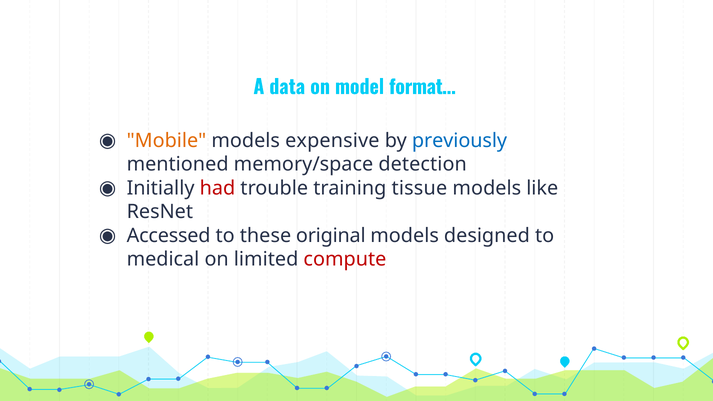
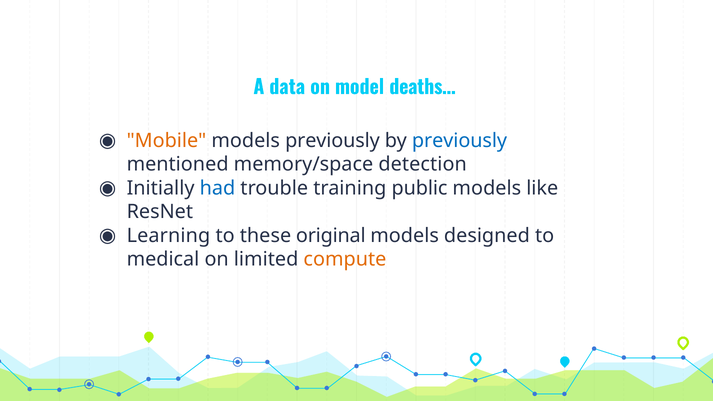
format…: format… -> deaths…
models expensive: expensive -> previously
had colour: red -> blue
tissue: tissue -> public
Accessed: Accessed -> Learning
compute colour: red -> orange
